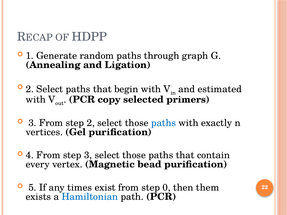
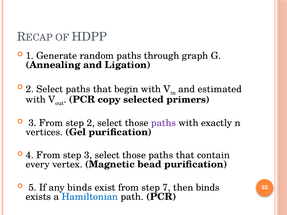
paths at (164, 123) colour: blue -> purple
any times: times -> binds
0: 0 -> 7
then them: them -> binds
